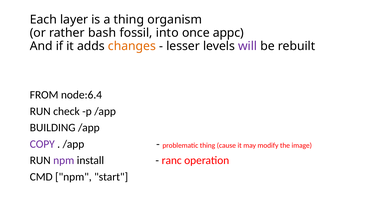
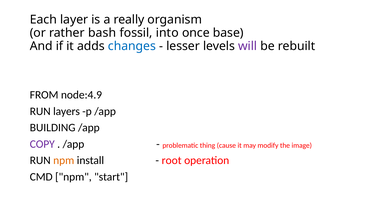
a thing: thing -> really
appc: appc -> base
changes colour: orange -> blue
node:6.4: node:6.4 -> node:4.9
check: check -> layers
npm at (64, 160) colour: purple -> orange
ranc: ranc -> root
